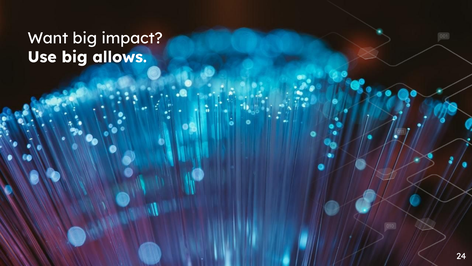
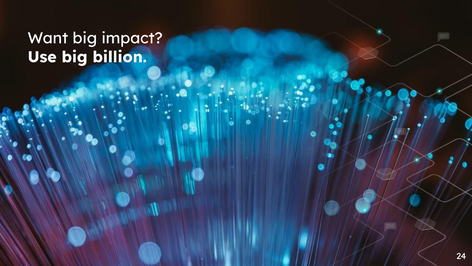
allows: allows -> billion
